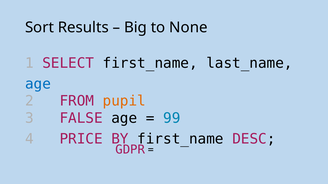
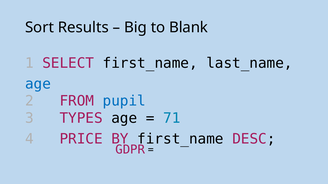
None: None -> Blank
pupil colour: orange -> blue
FALSE: FALSE -> TYPES
99: 99 -> 71
